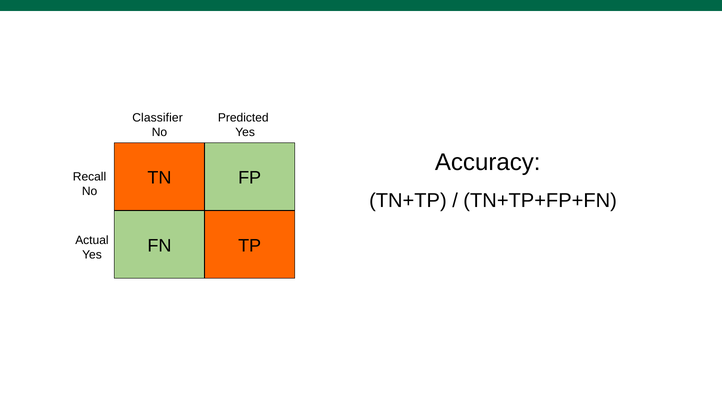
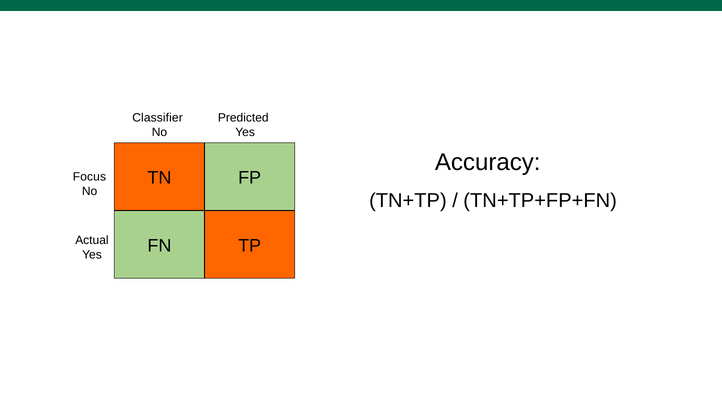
Recall: Recall -> Focus
